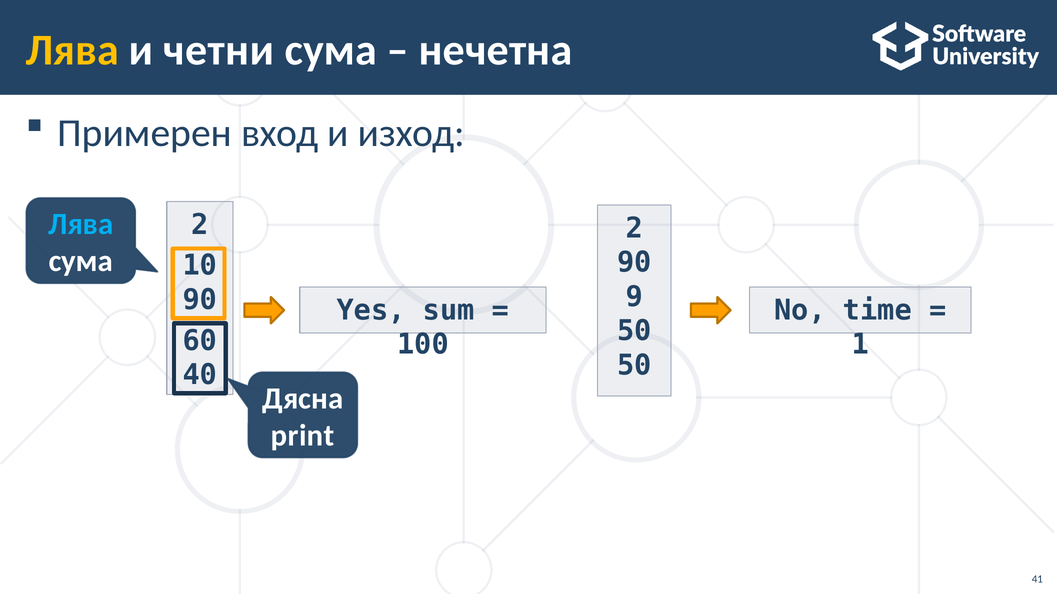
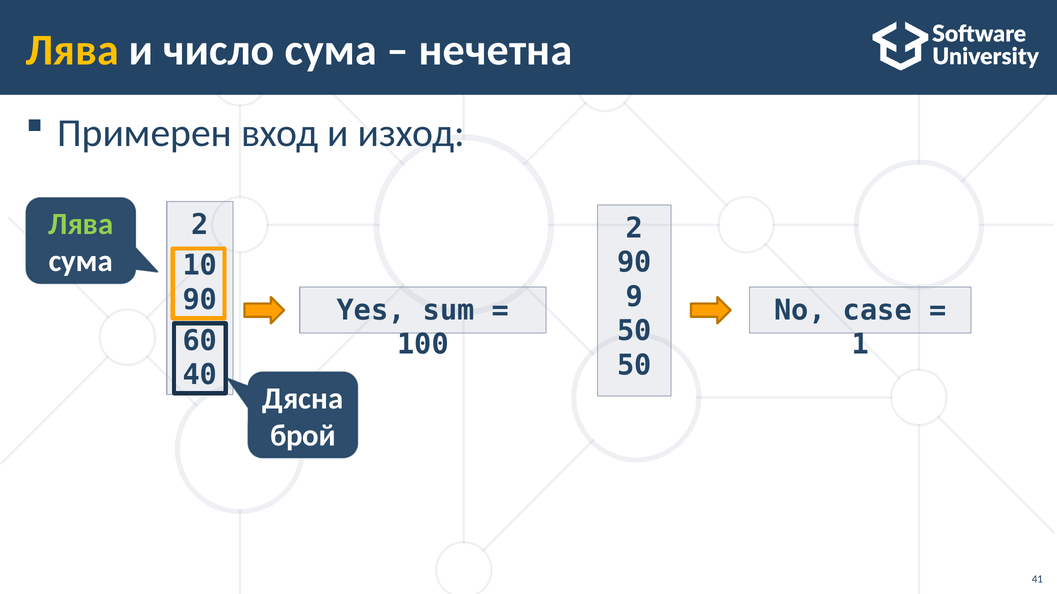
четни: четни -> число
Лява at (81, 224) colour: light blue -> light green
time: time -> case
print: print -> брой
